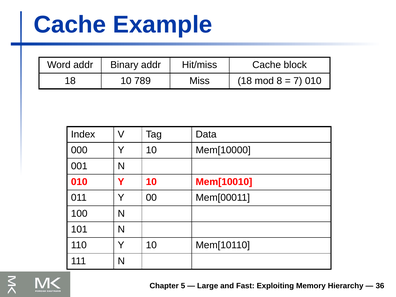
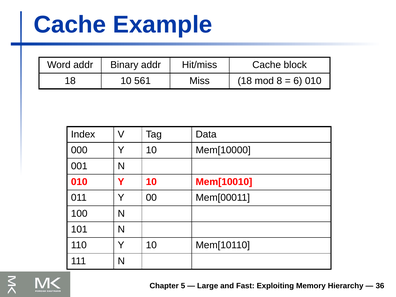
789: 789 -> 561
7: 7 -> 6
